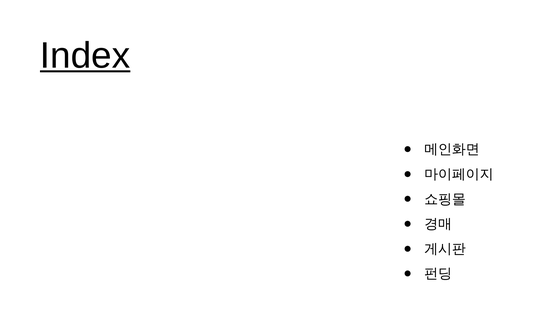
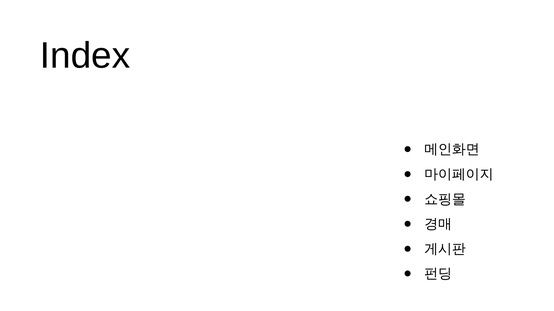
Index underline: present -> none
